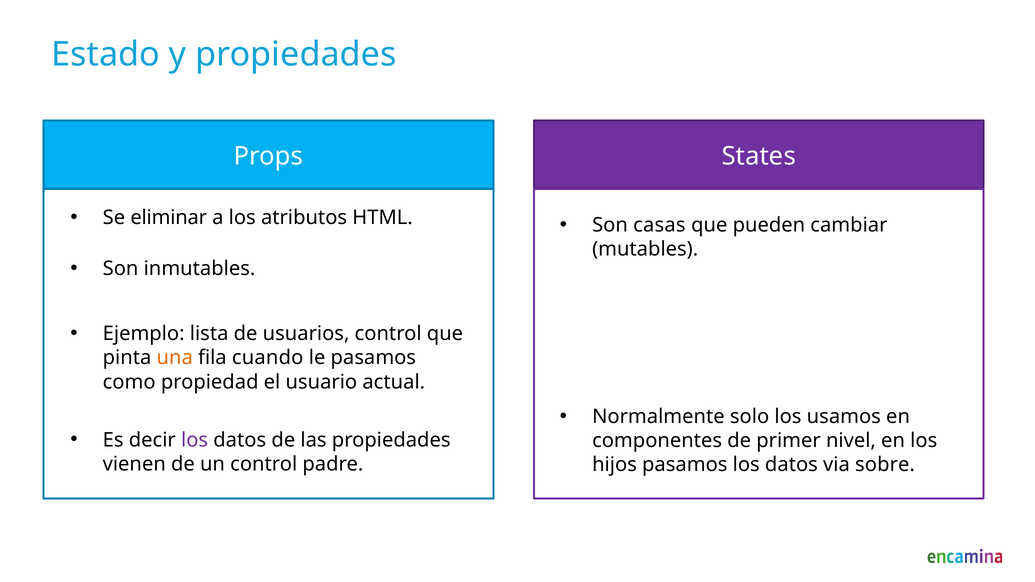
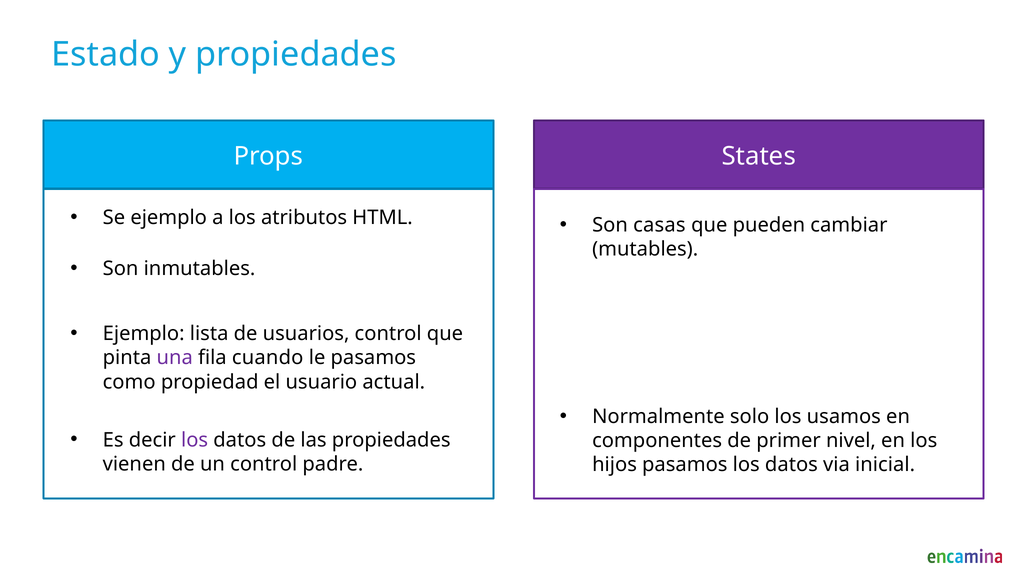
Se eliminar: eliminar -> ejemplo
una colour: orange -> purple
sobre: sobre -> inicial
